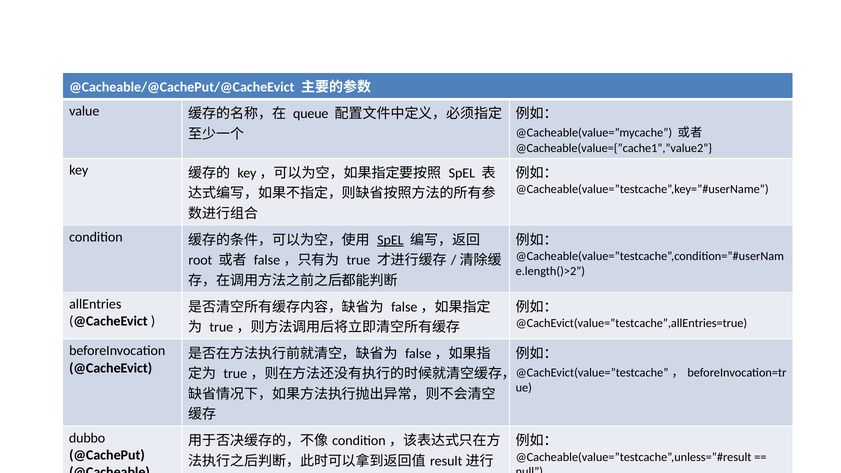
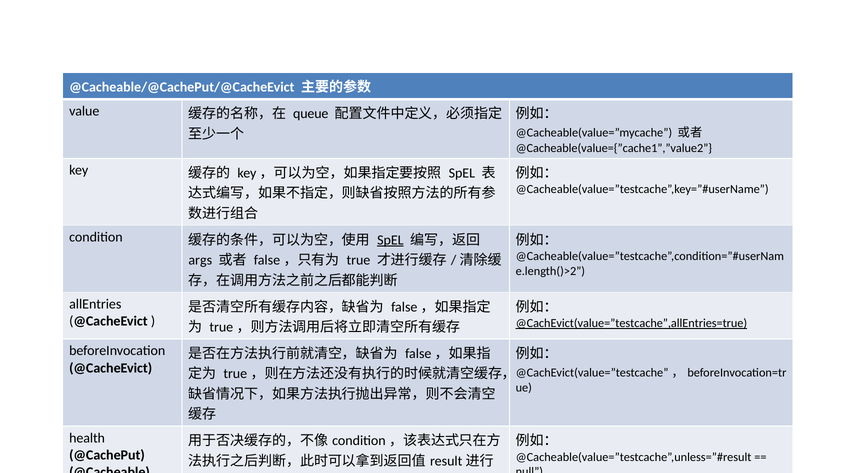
root: root -> args
@CachEvict(value=”testcache”,allEntries=true underline: none -> present
dubbo: dubbo -> health
